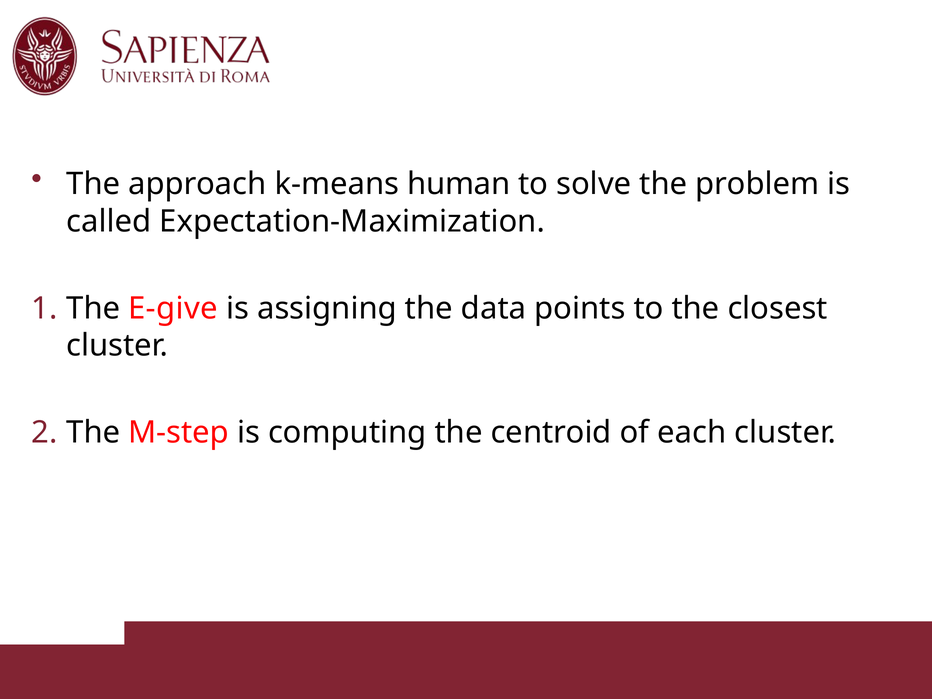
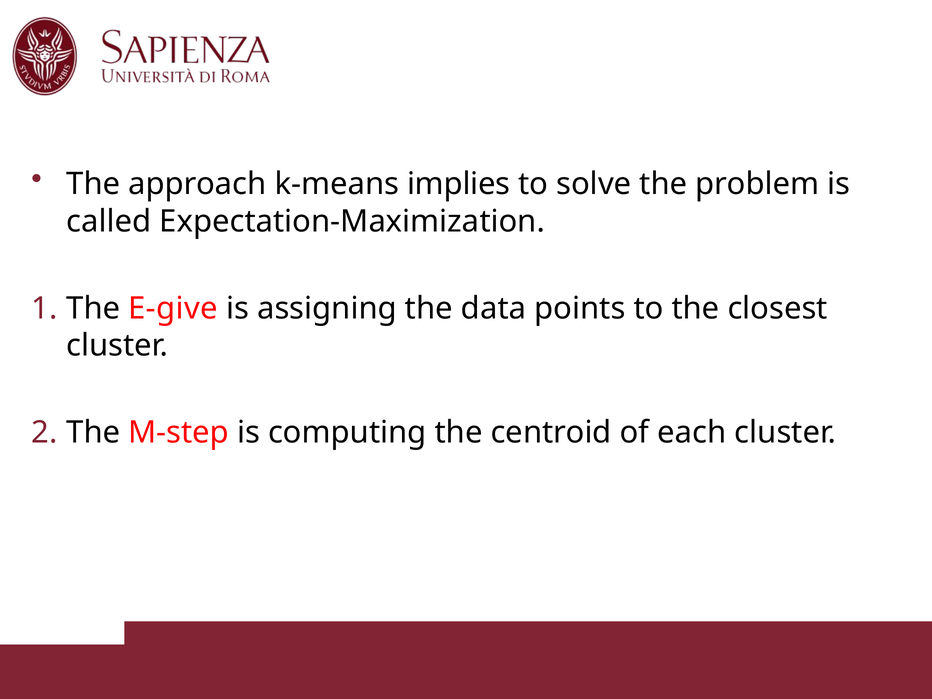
human: human -> implies
